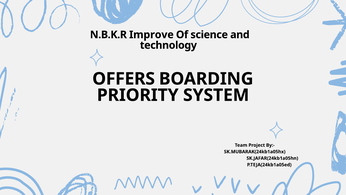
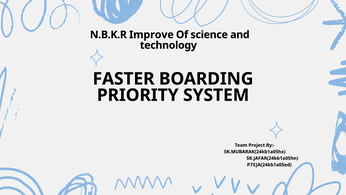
OFFERS: OFFERS -> FASTER
